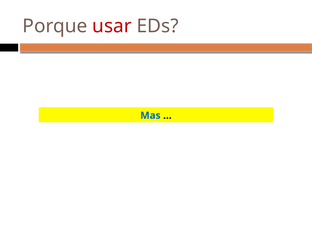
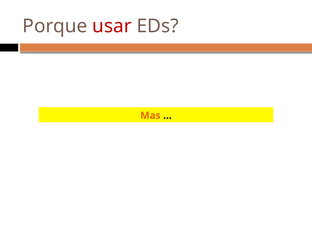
Mas colour: blue -> orange
